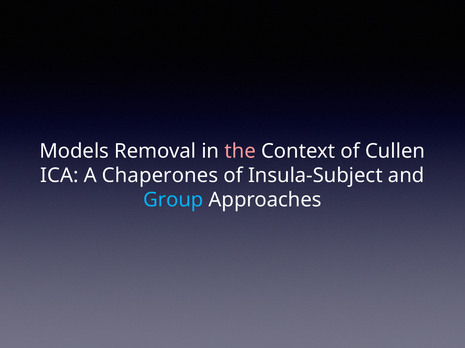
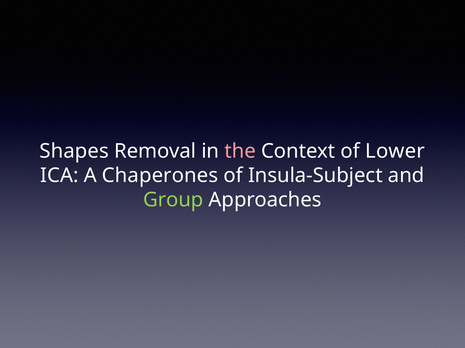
Models: Models -> Shapes
Cullen: Cullen -> Lower
Group colour: light blue -> light green
